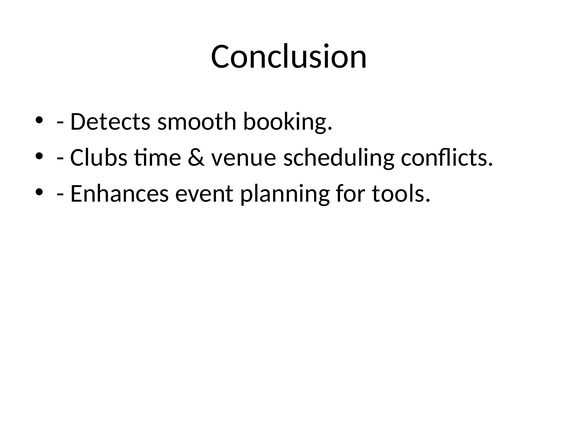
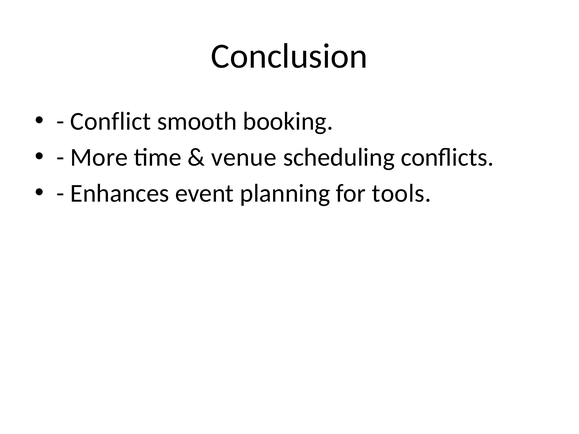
Detects: Detects -> Conflict
Clubs: Clubs -> More
